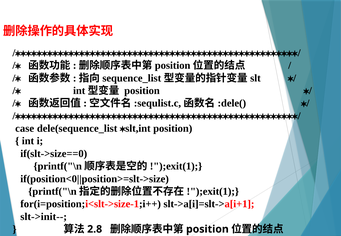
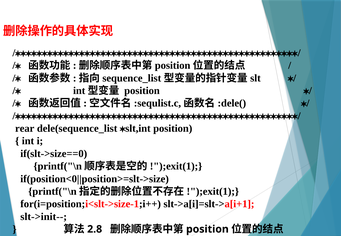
case: case -> rear
